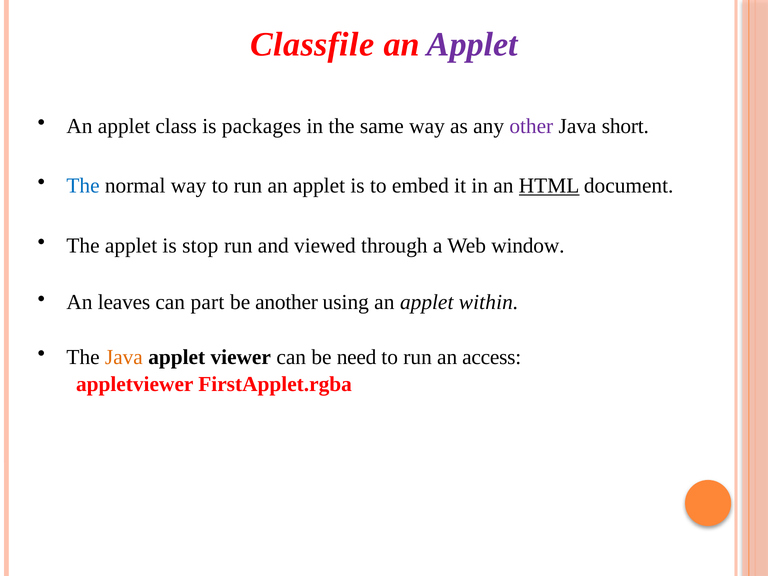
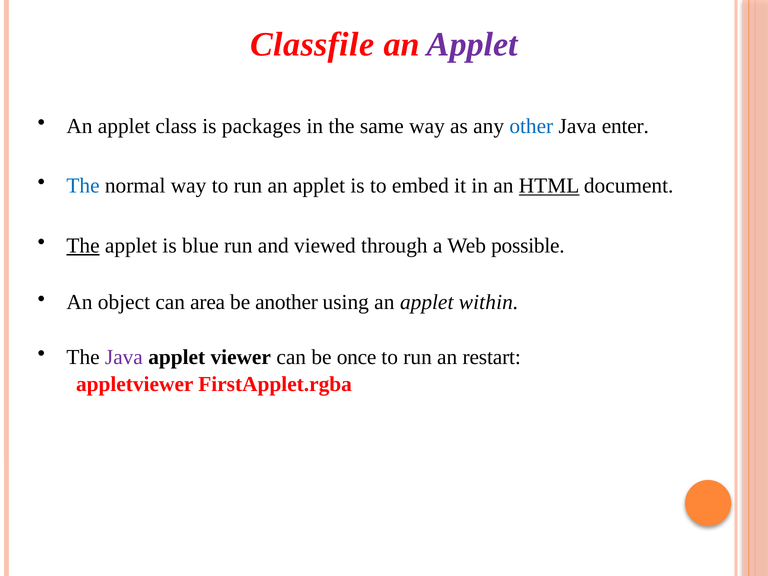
other colour: purple -> blue
short: short -> enter
The at (83, 246) underline: none -> present
stop: stop -> blue
window: window -> possible
leaves: leaves -> object
part: part -> area
Java at (124, 357) colour: orange -> purple
need: need -> once
access: access -> restart
